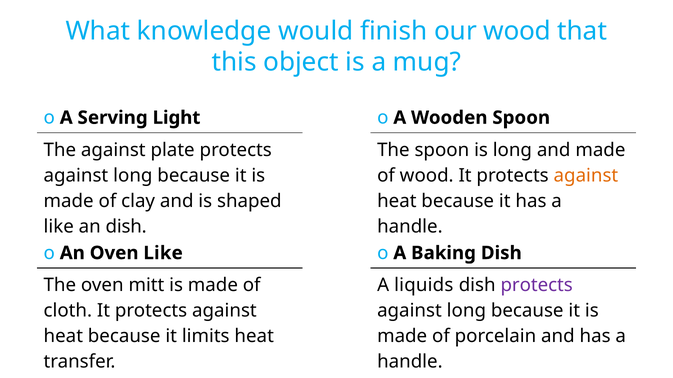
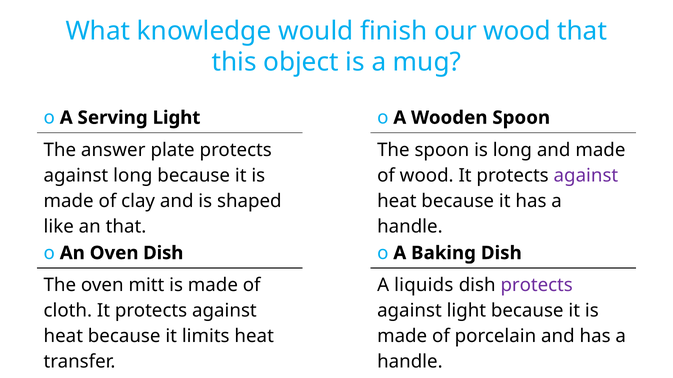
The against: against -> answer
against at (586, 176) colour: orange -> purple
an dish: dish -> that
Oven Like: Like -> Dish
long at (466, 311): long -> light
